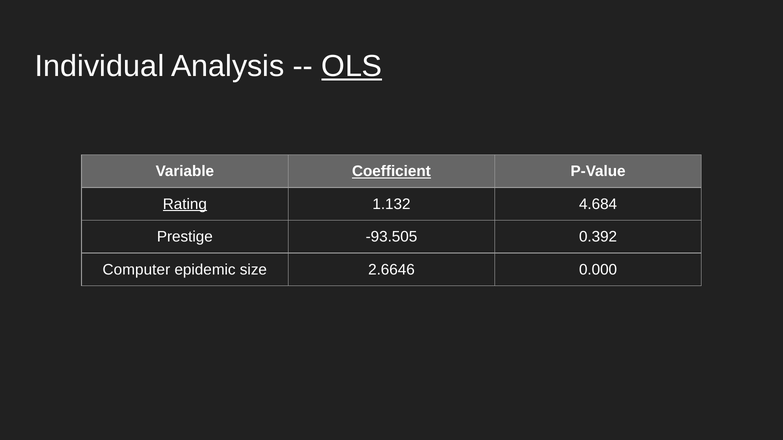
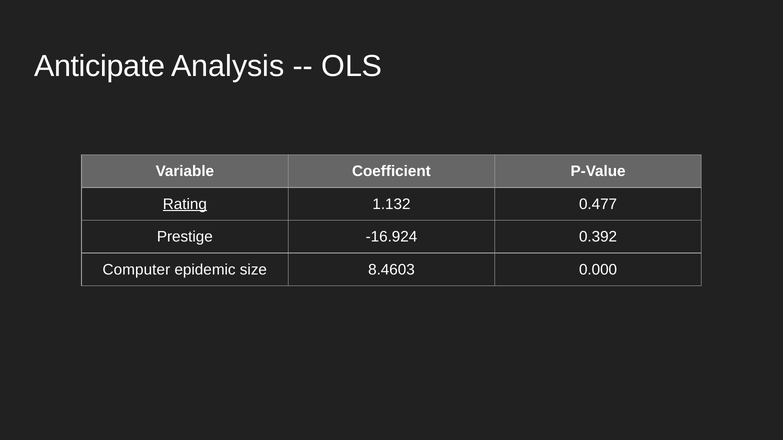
Individual: Individual -> Anticipate
OLS underline: present -> none
Coefficient underline: present -> none
4.684: 4.684 -> 0.477
-93.505: -93.505 -> -16.924
2.6646: 2.6646 -> 8.4603
